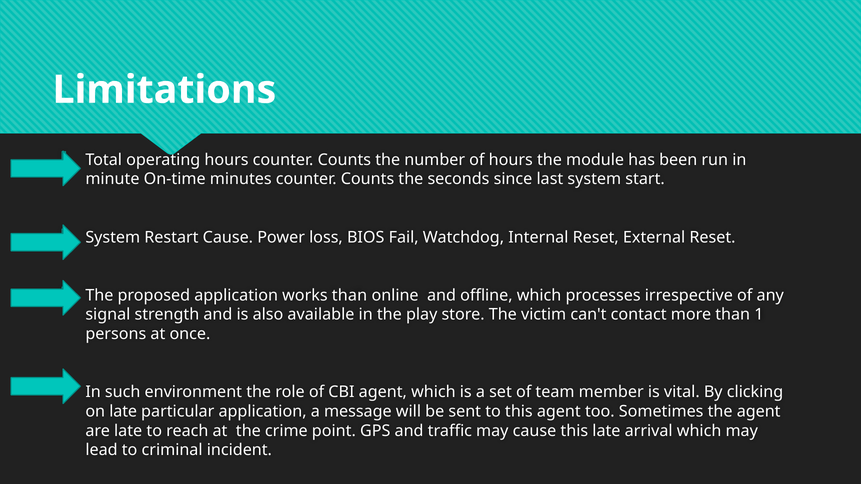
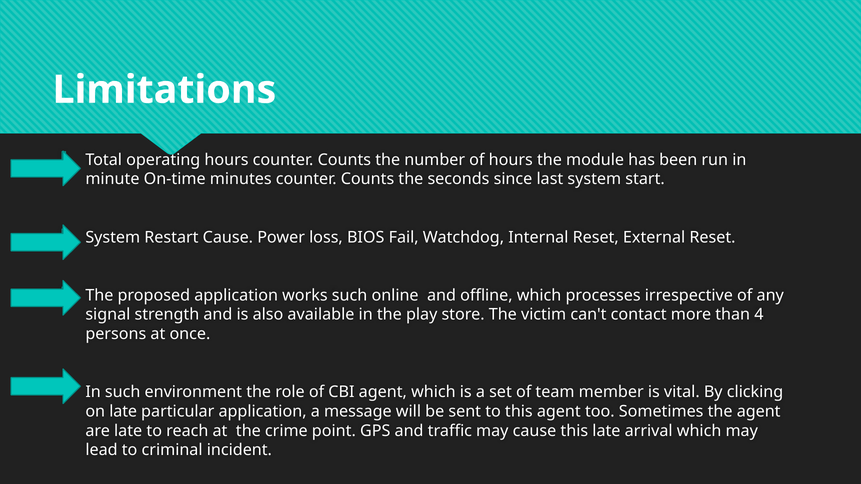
works than: than -> such
1: 1 -> 4
